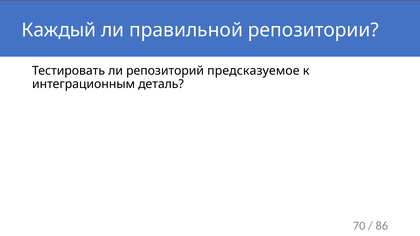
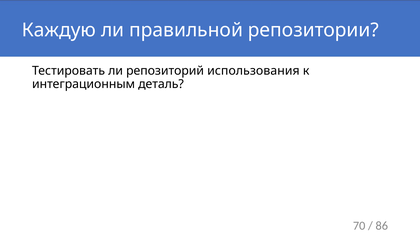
Каждый: Каждый -> Каждую
предсказуемое: предсказуемое -> использования
